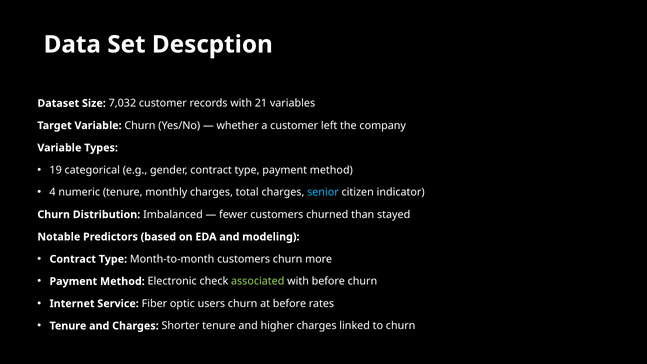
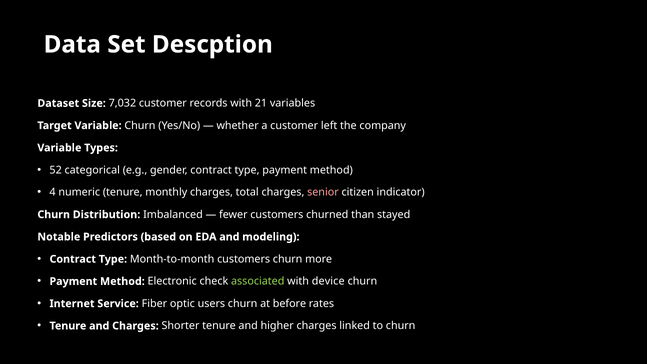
19: 19 -> 52
senior colour: light blue -> pink
with before: before -> device
